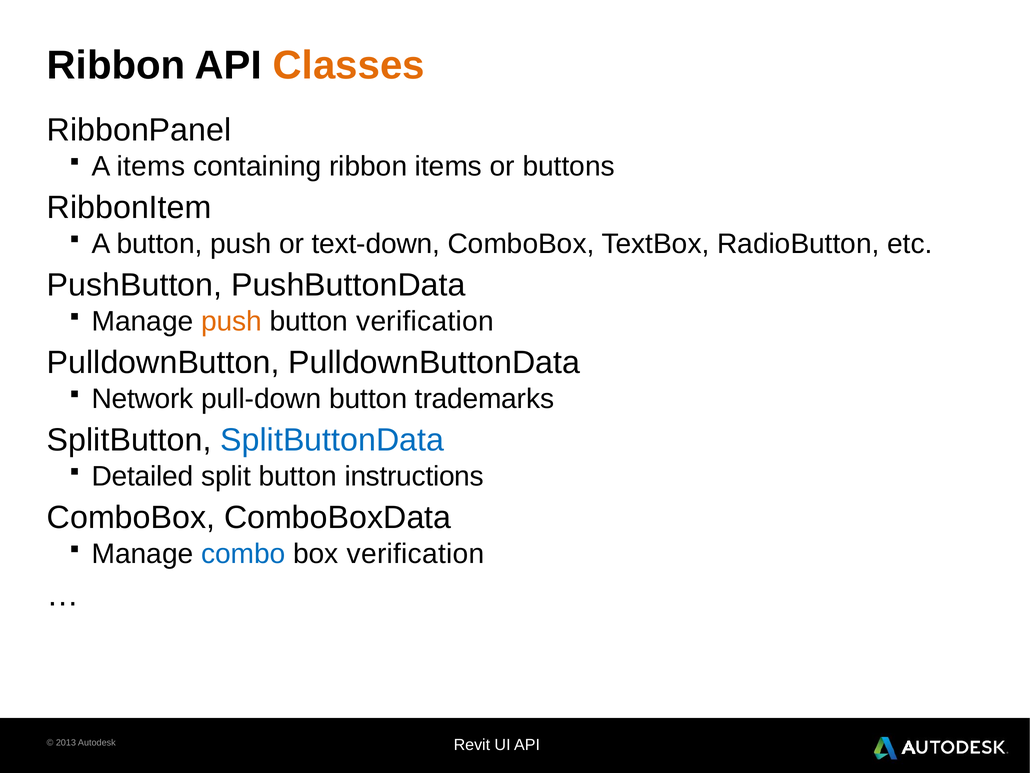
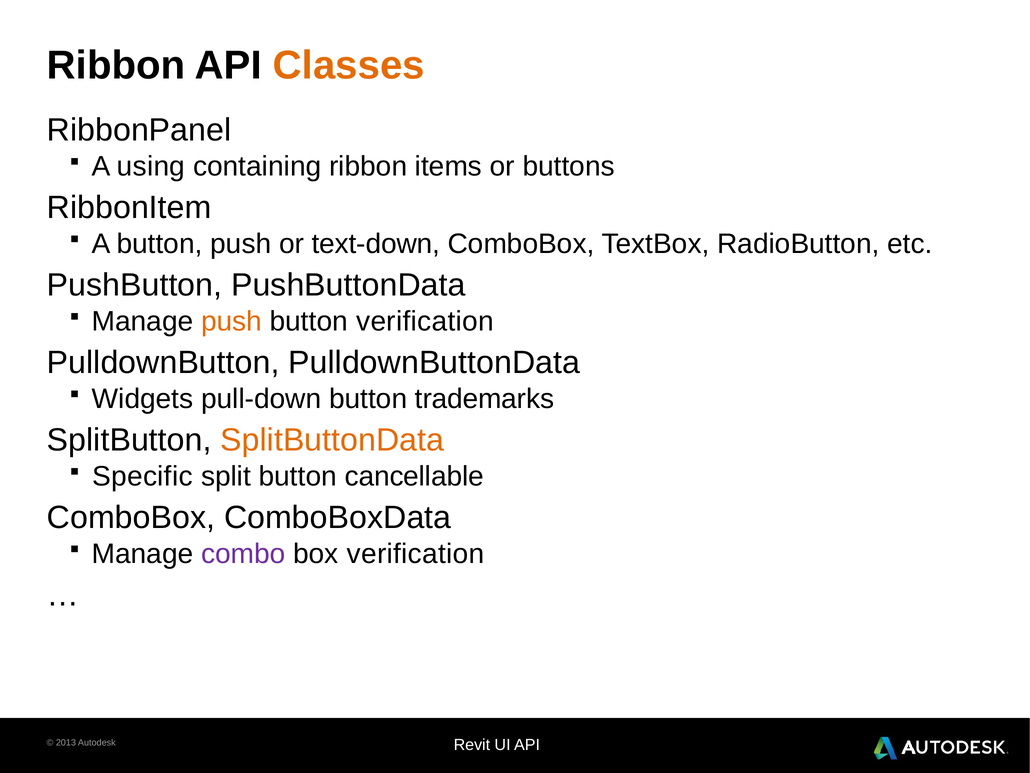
A items: items -> using
Network: Network -> Widgets
SplitButtonData colour: blue -> orange
Detailed: Detailed -> Specific
instructions: instructions -> cancellable
combo colour: blue -> purple
